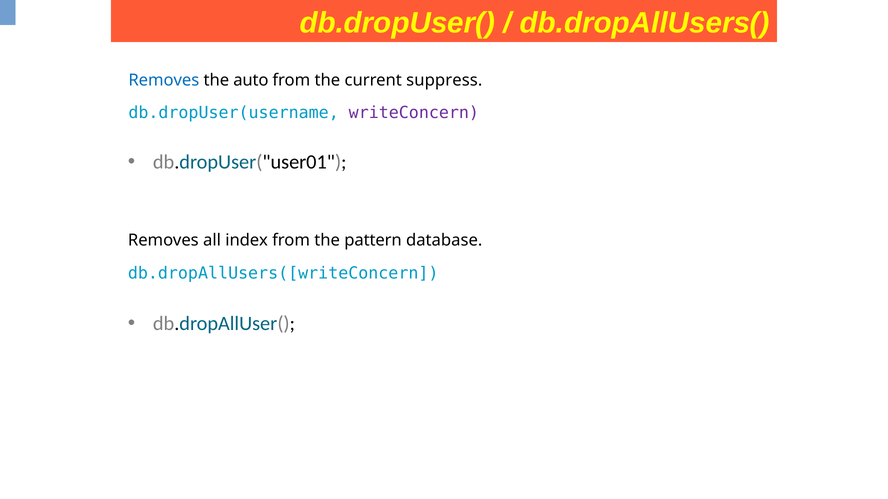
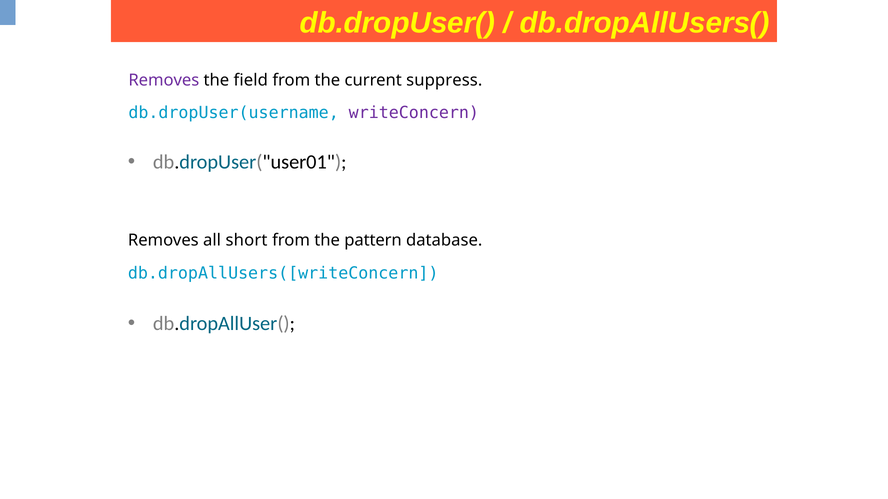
Removes at (164, 80) colour: blue -> purple
auto: auto -> field
index: index -> short
